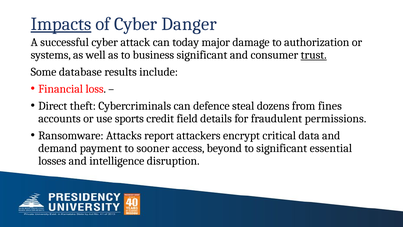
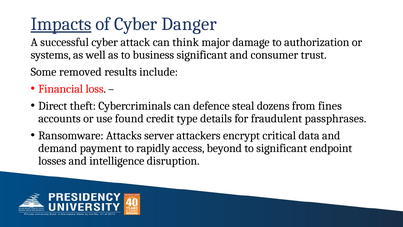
today: today -> think
trust underline: present -> none
database: database -> removed
sports: sports -> found
field: field -> type
permissions: permissions -> passphrases
report: report -> server
sooner: sooner -> rapidly
essential: essential -> endpoint
